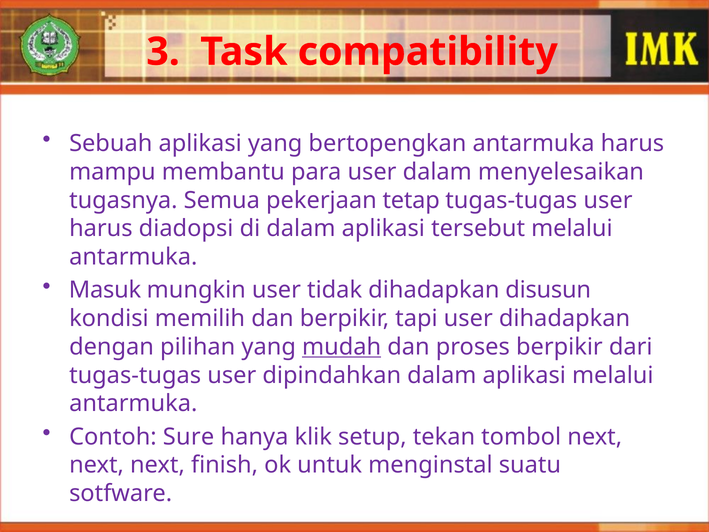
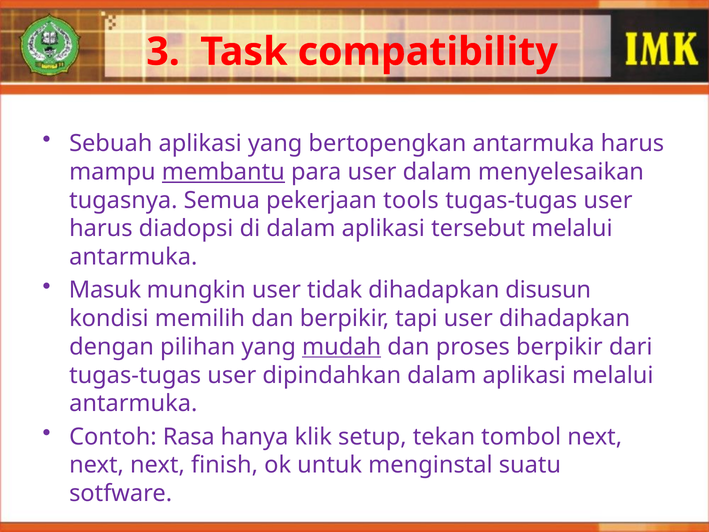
membantu underline: none -> present
tetap: tetap -> tools
Sure: Sure -> Rasa
